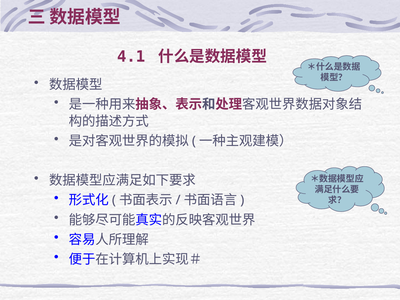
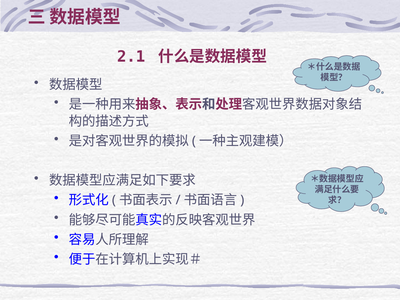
4.1: 4.1 -> 2.1
